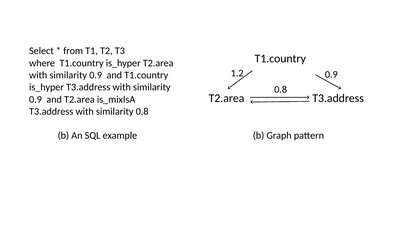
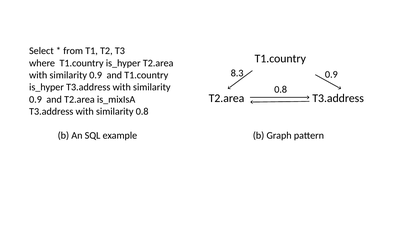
1.2: 1.2 -> 8.3
